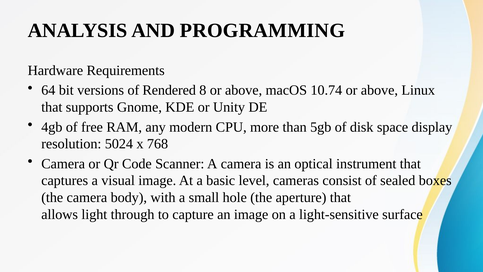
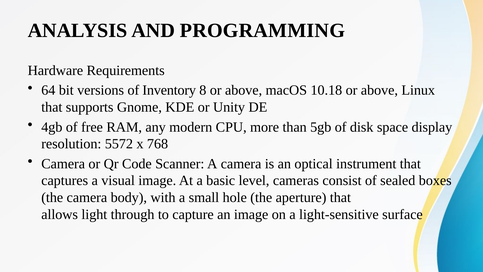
Rendered: Rendered -> Inventory
10.74: 10.74 -> 10.18
5024: 5024 -> 5572
